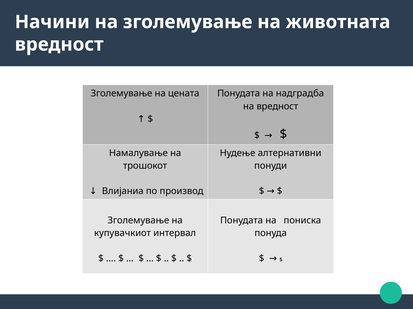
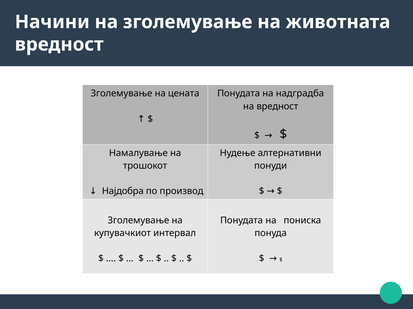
Влијаниа: Влијаниа -> Најдобра
